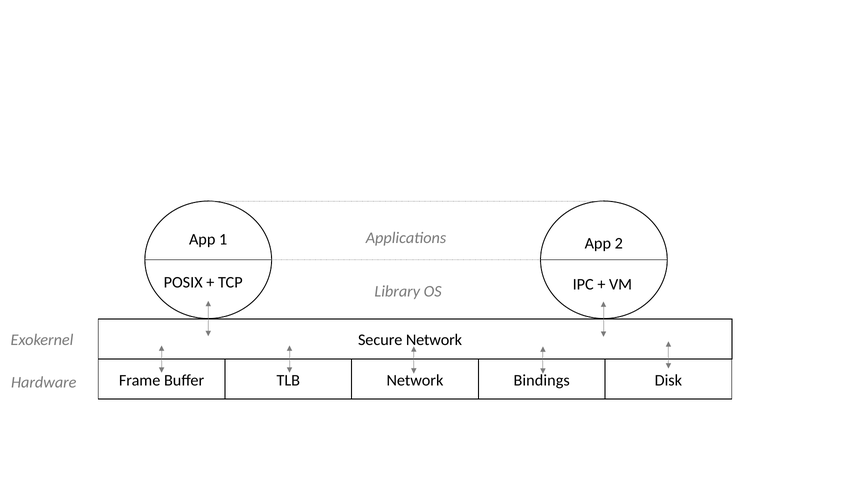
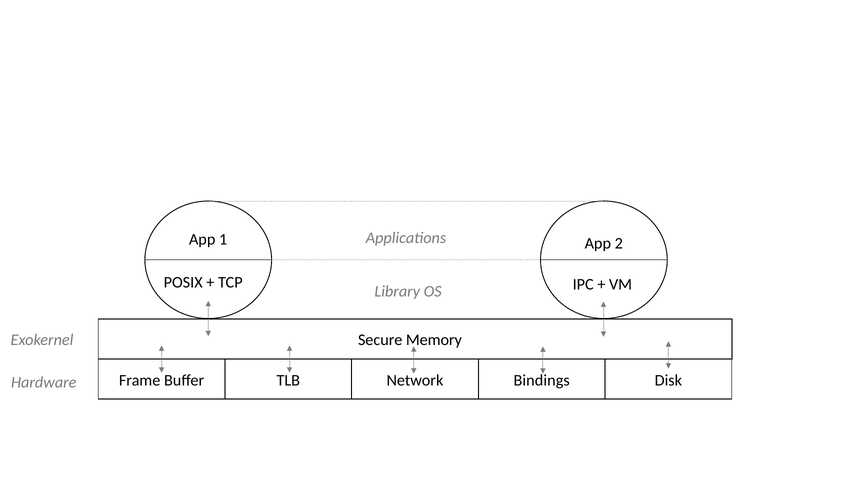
Secure Network: Network -> Memory
